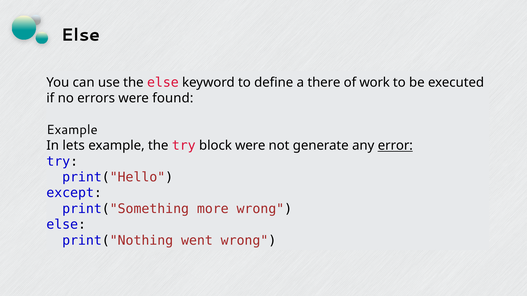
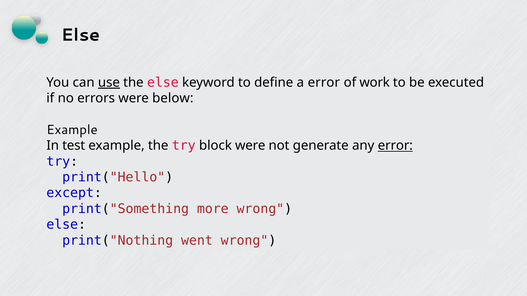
use underline: none -> present
a there: there -> error
found: found -> below
lets: lets -> test
